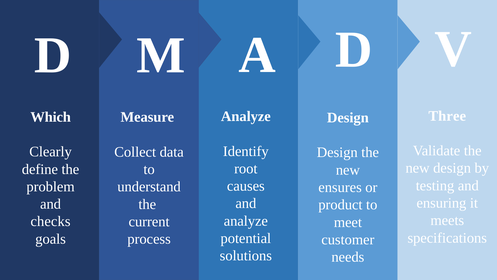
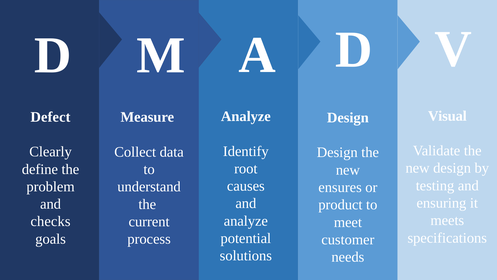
Three: Three -> Visual
Which: Which -> Defect
